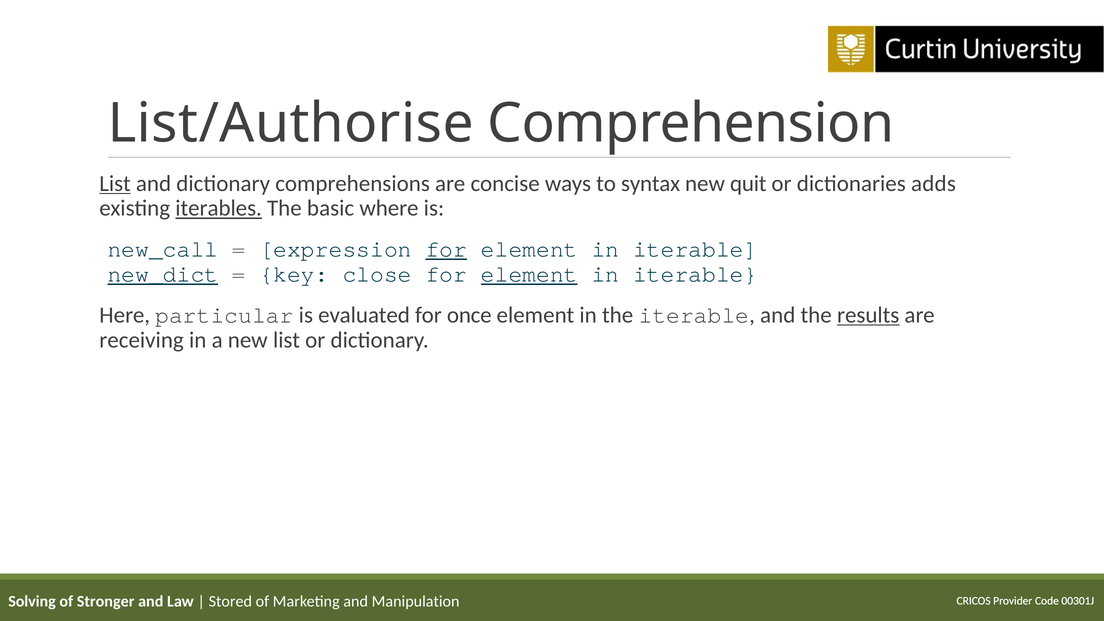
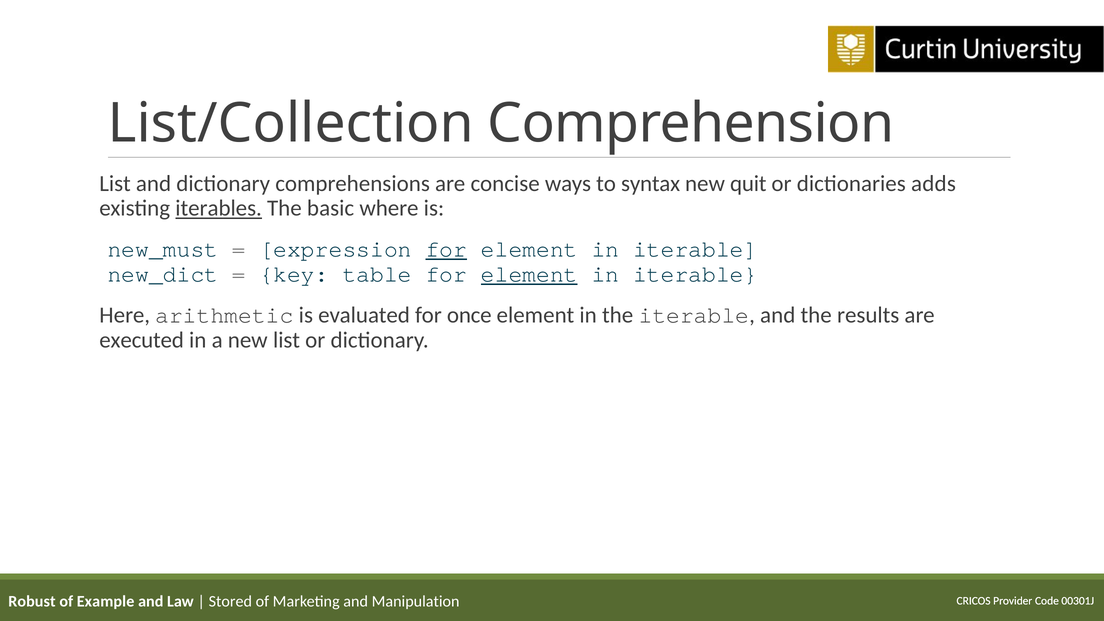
List/Authorise: List/Authorise -> List/Collection
List at (115, 184) underline: present -> none
new_call: new_call -> new_must
new_dict underline: present -> none
close: close -> table
particular: particular -> arithmetic
results underline: present -> none
receiving: receiving -> executed
Solving: Solving -> Robust
Stronger: Stronger -> Example
